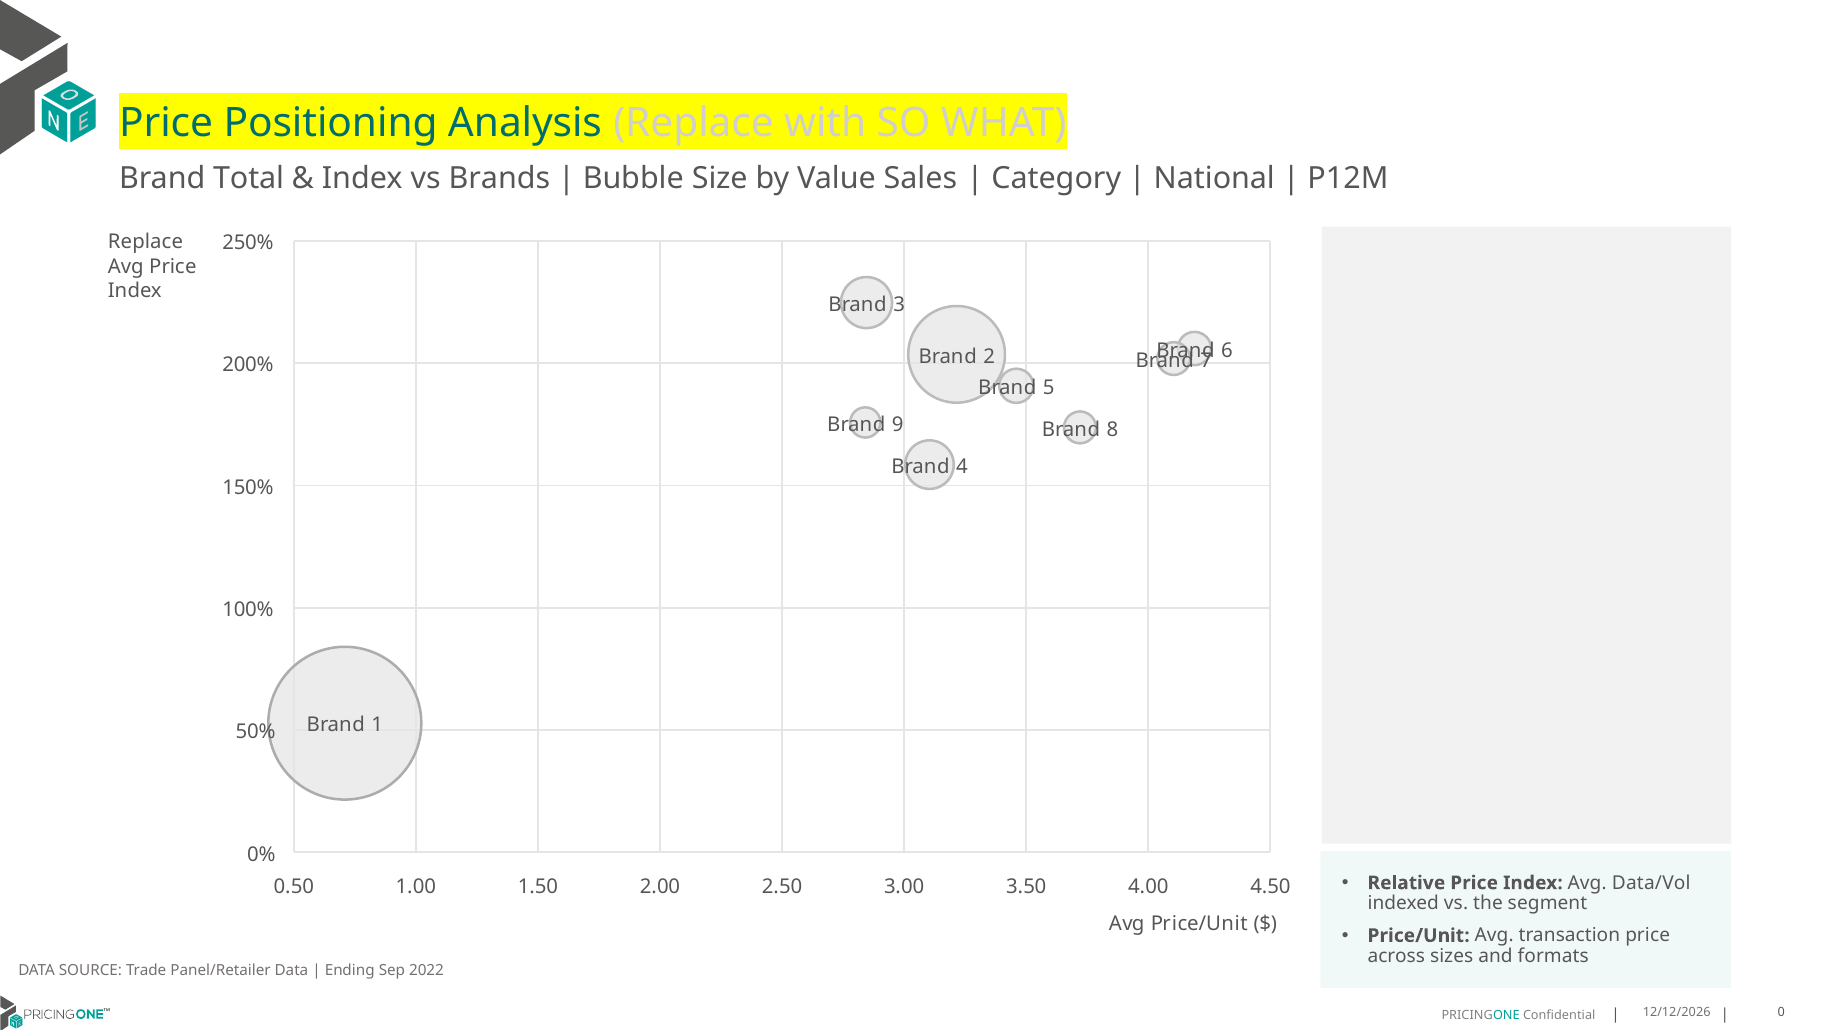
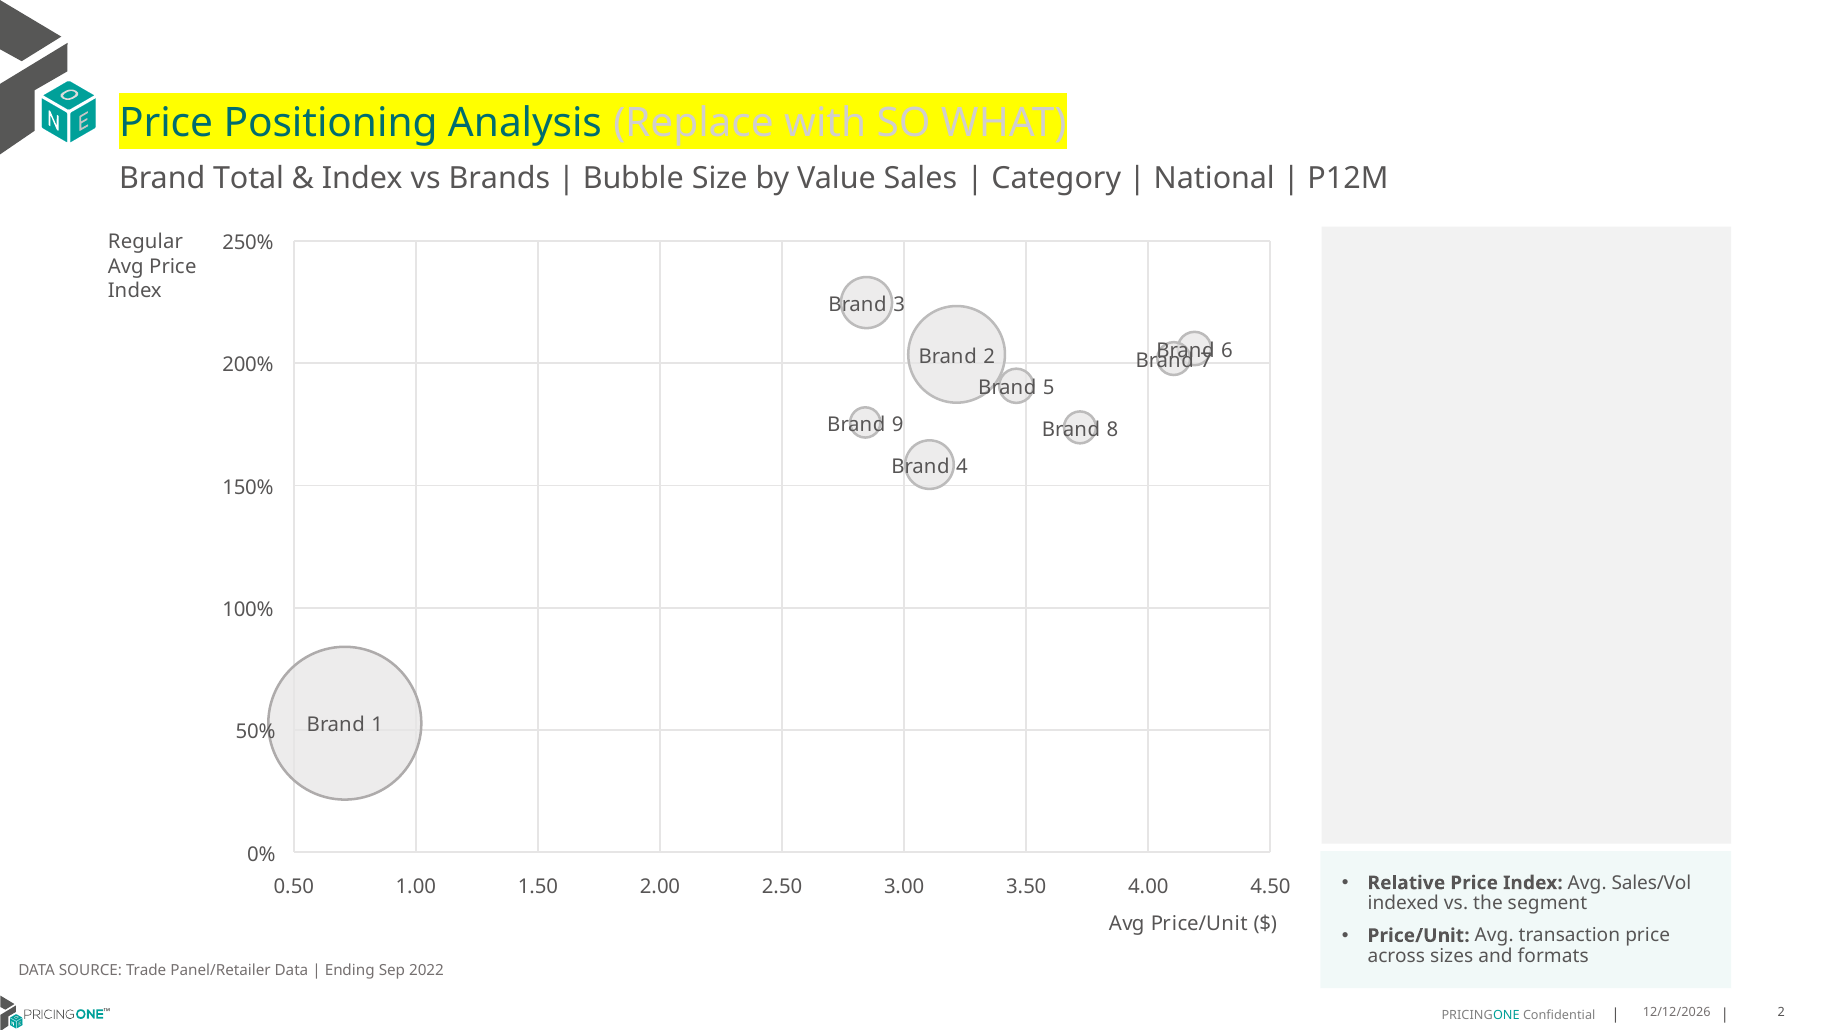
Replace at (145, 242): Replace -> Regular
Data/Vol: Data/Vol -> Sales/Vol
0 at (1781, 1012): 0 -> 2
